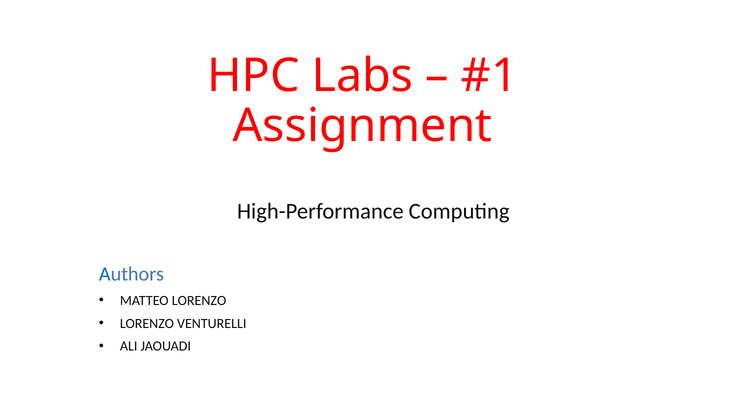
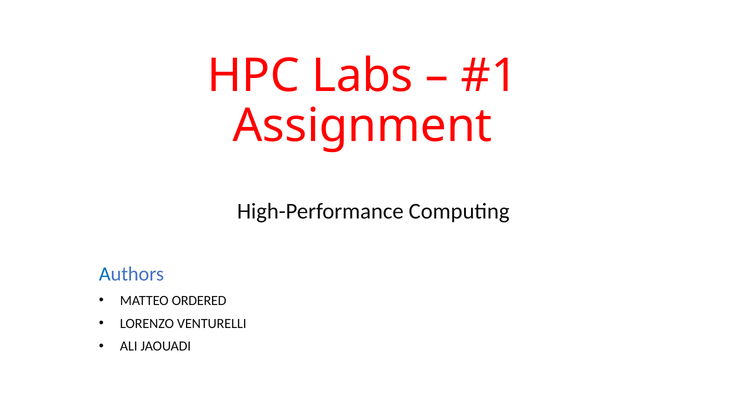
MATTEO LORENZO: LORENZO -> ORDERED
